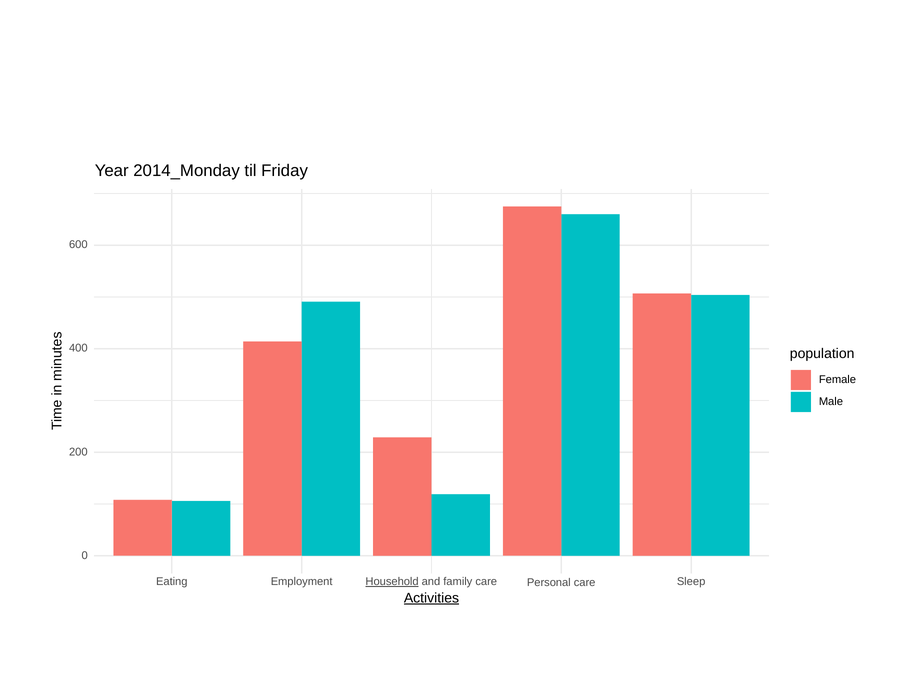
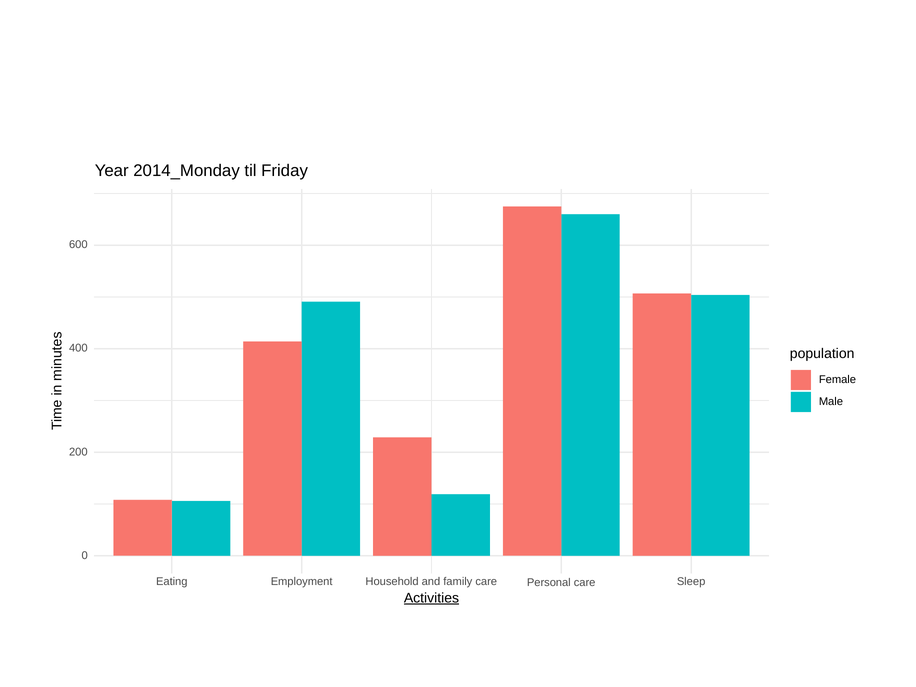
Household underline: present -> none
